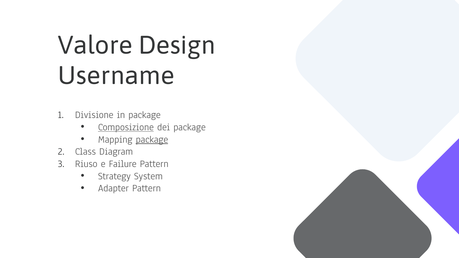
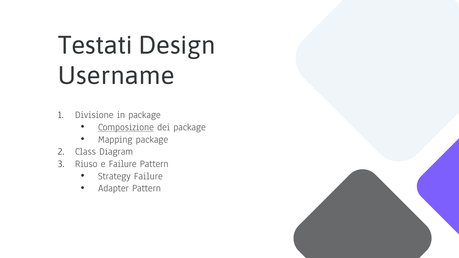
Valore: Valore -> Testati
package at (152, 139) underline: present -> none
Strategy System: System -> Failure
